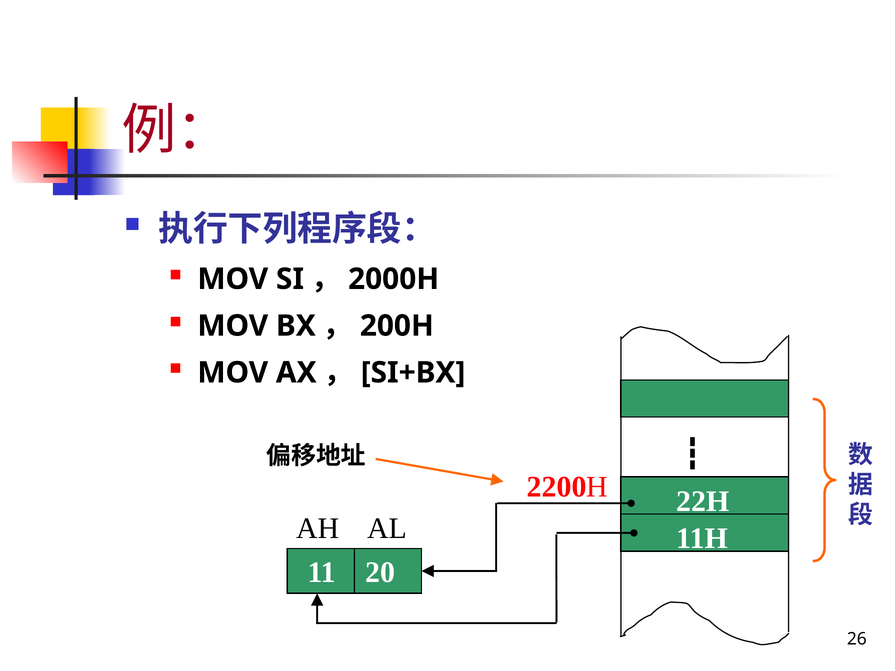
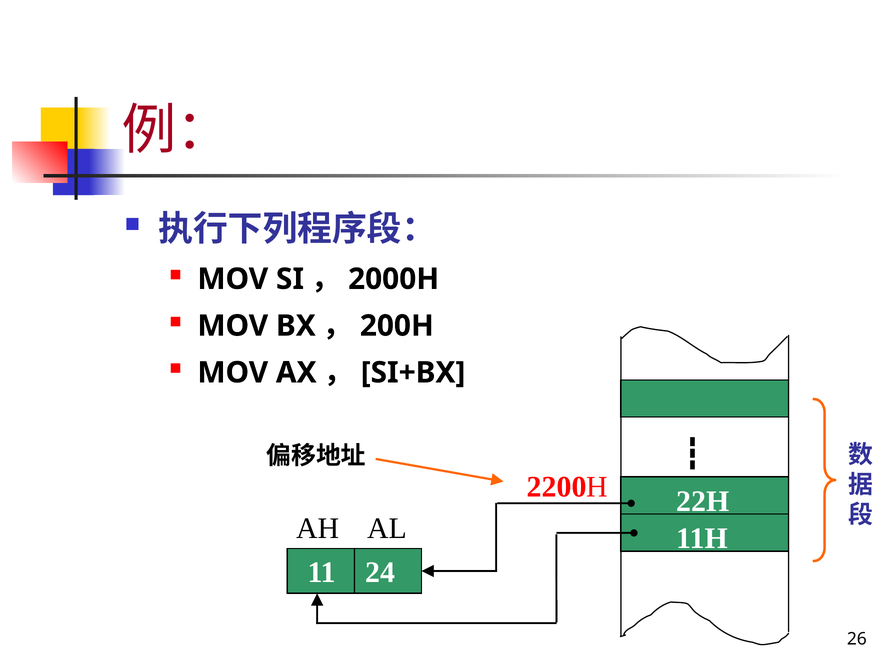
20: 20 -> 24
